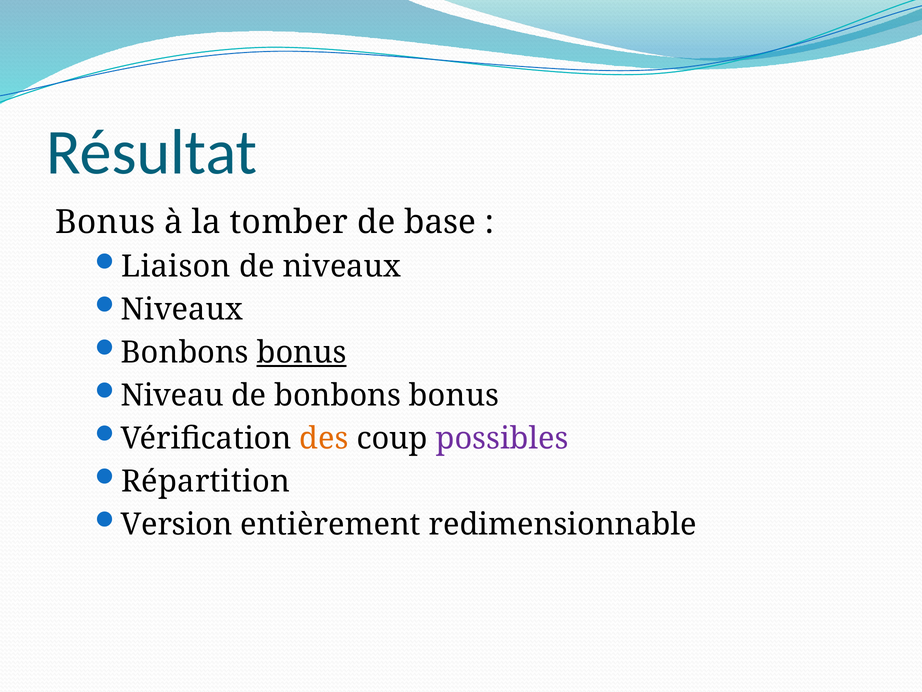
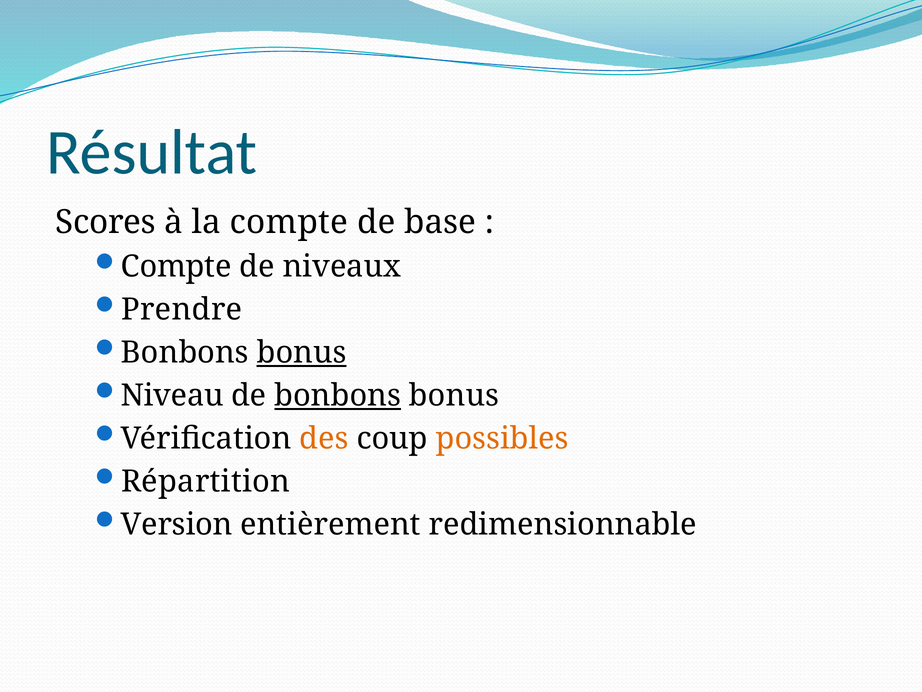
Bonus at (105, 222): Bonus -> Scores
la tomber: tomber -> compte
Liaison at (176, 266): Liaison -> Compte
Niveaux at (182, 309): Niveaux -> Prendre
bonbons at (338, 395) underline: none -> present
possibles colour: purple -> orange
